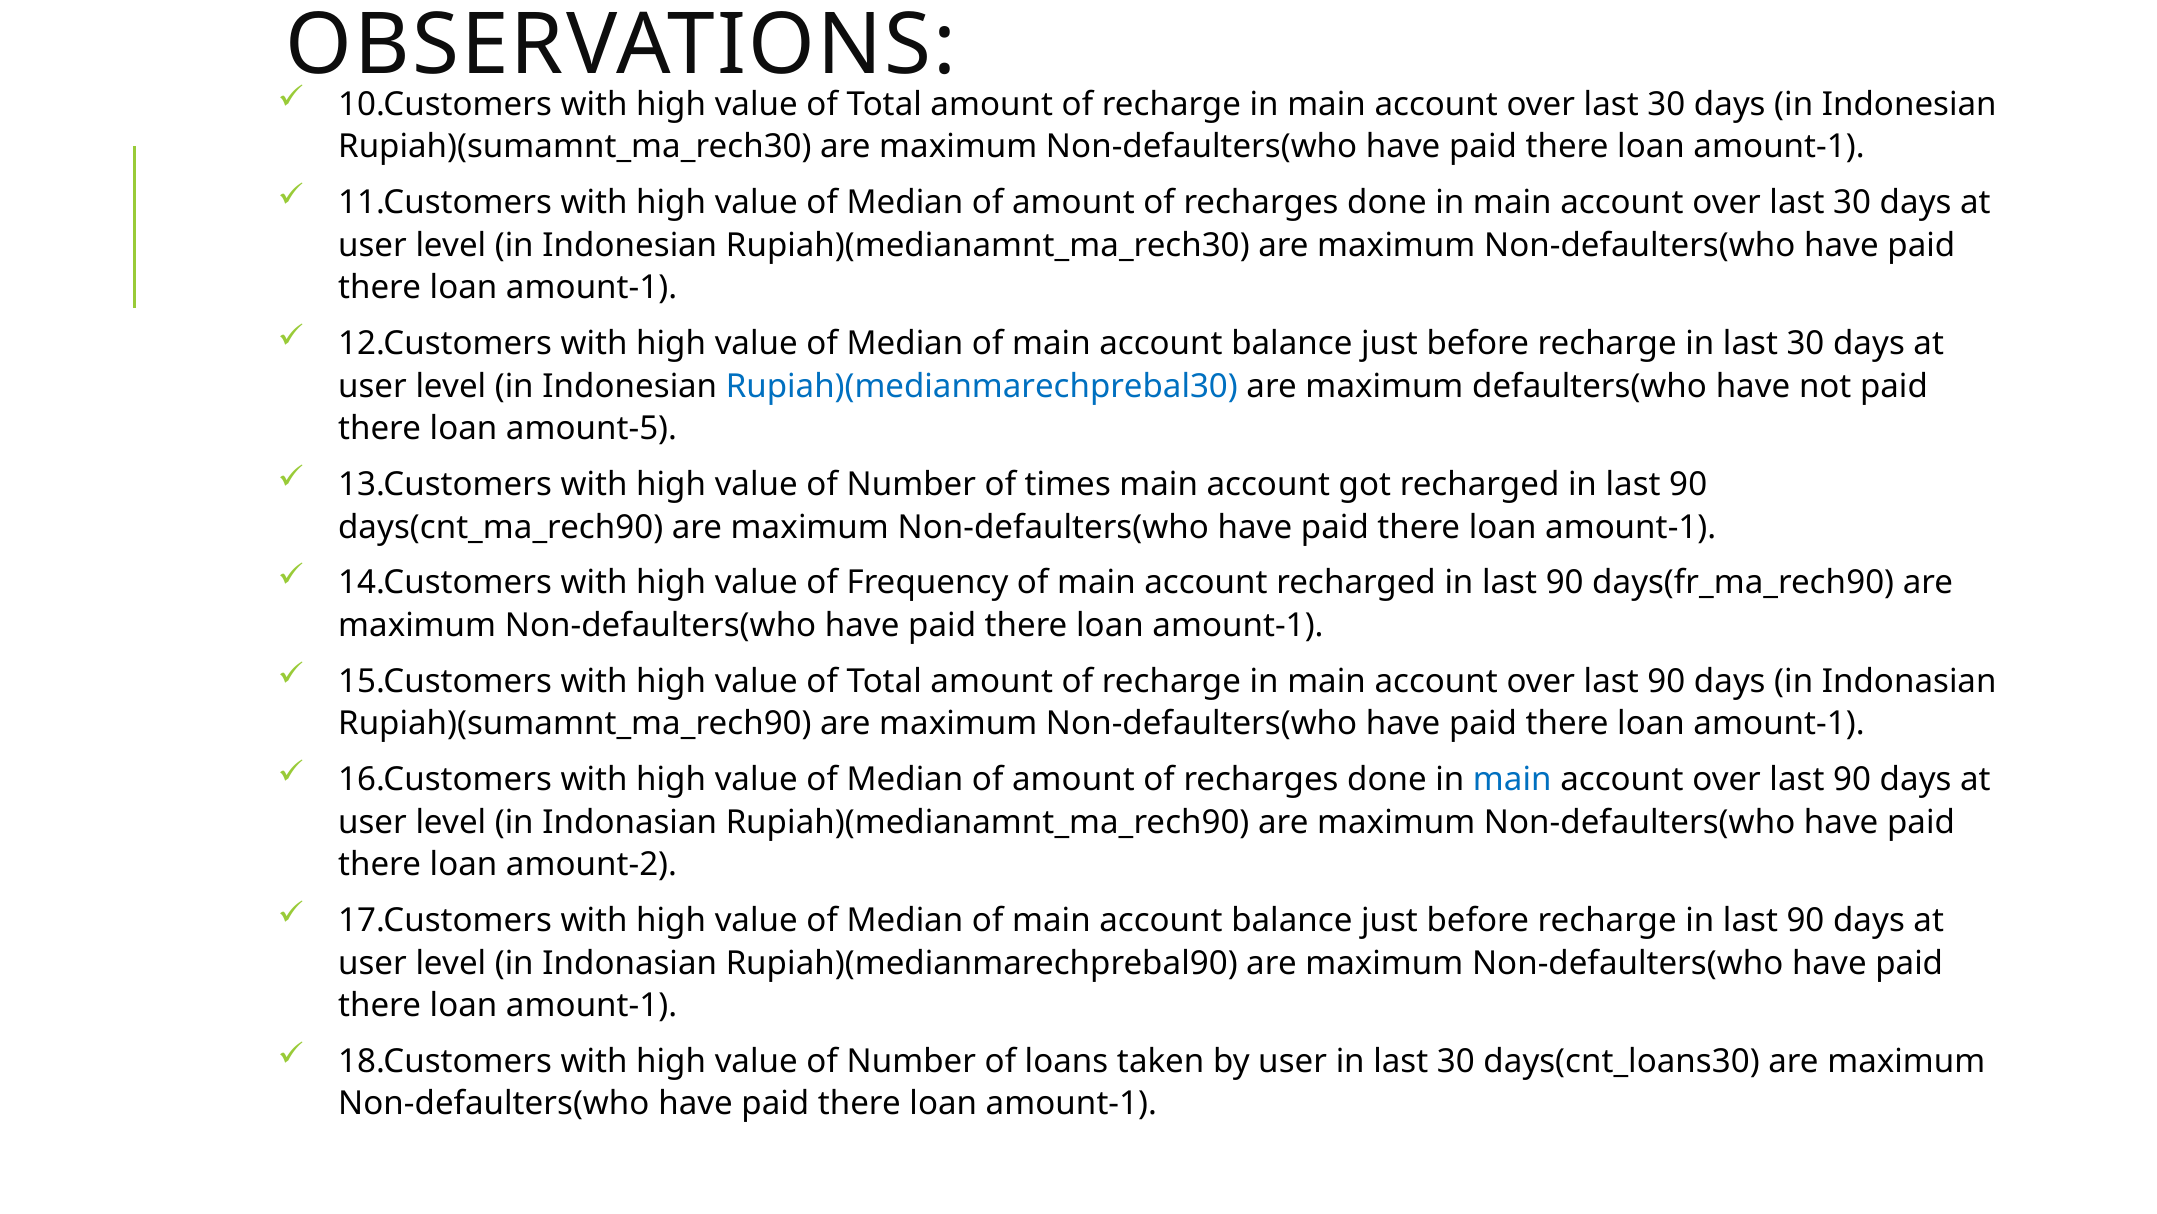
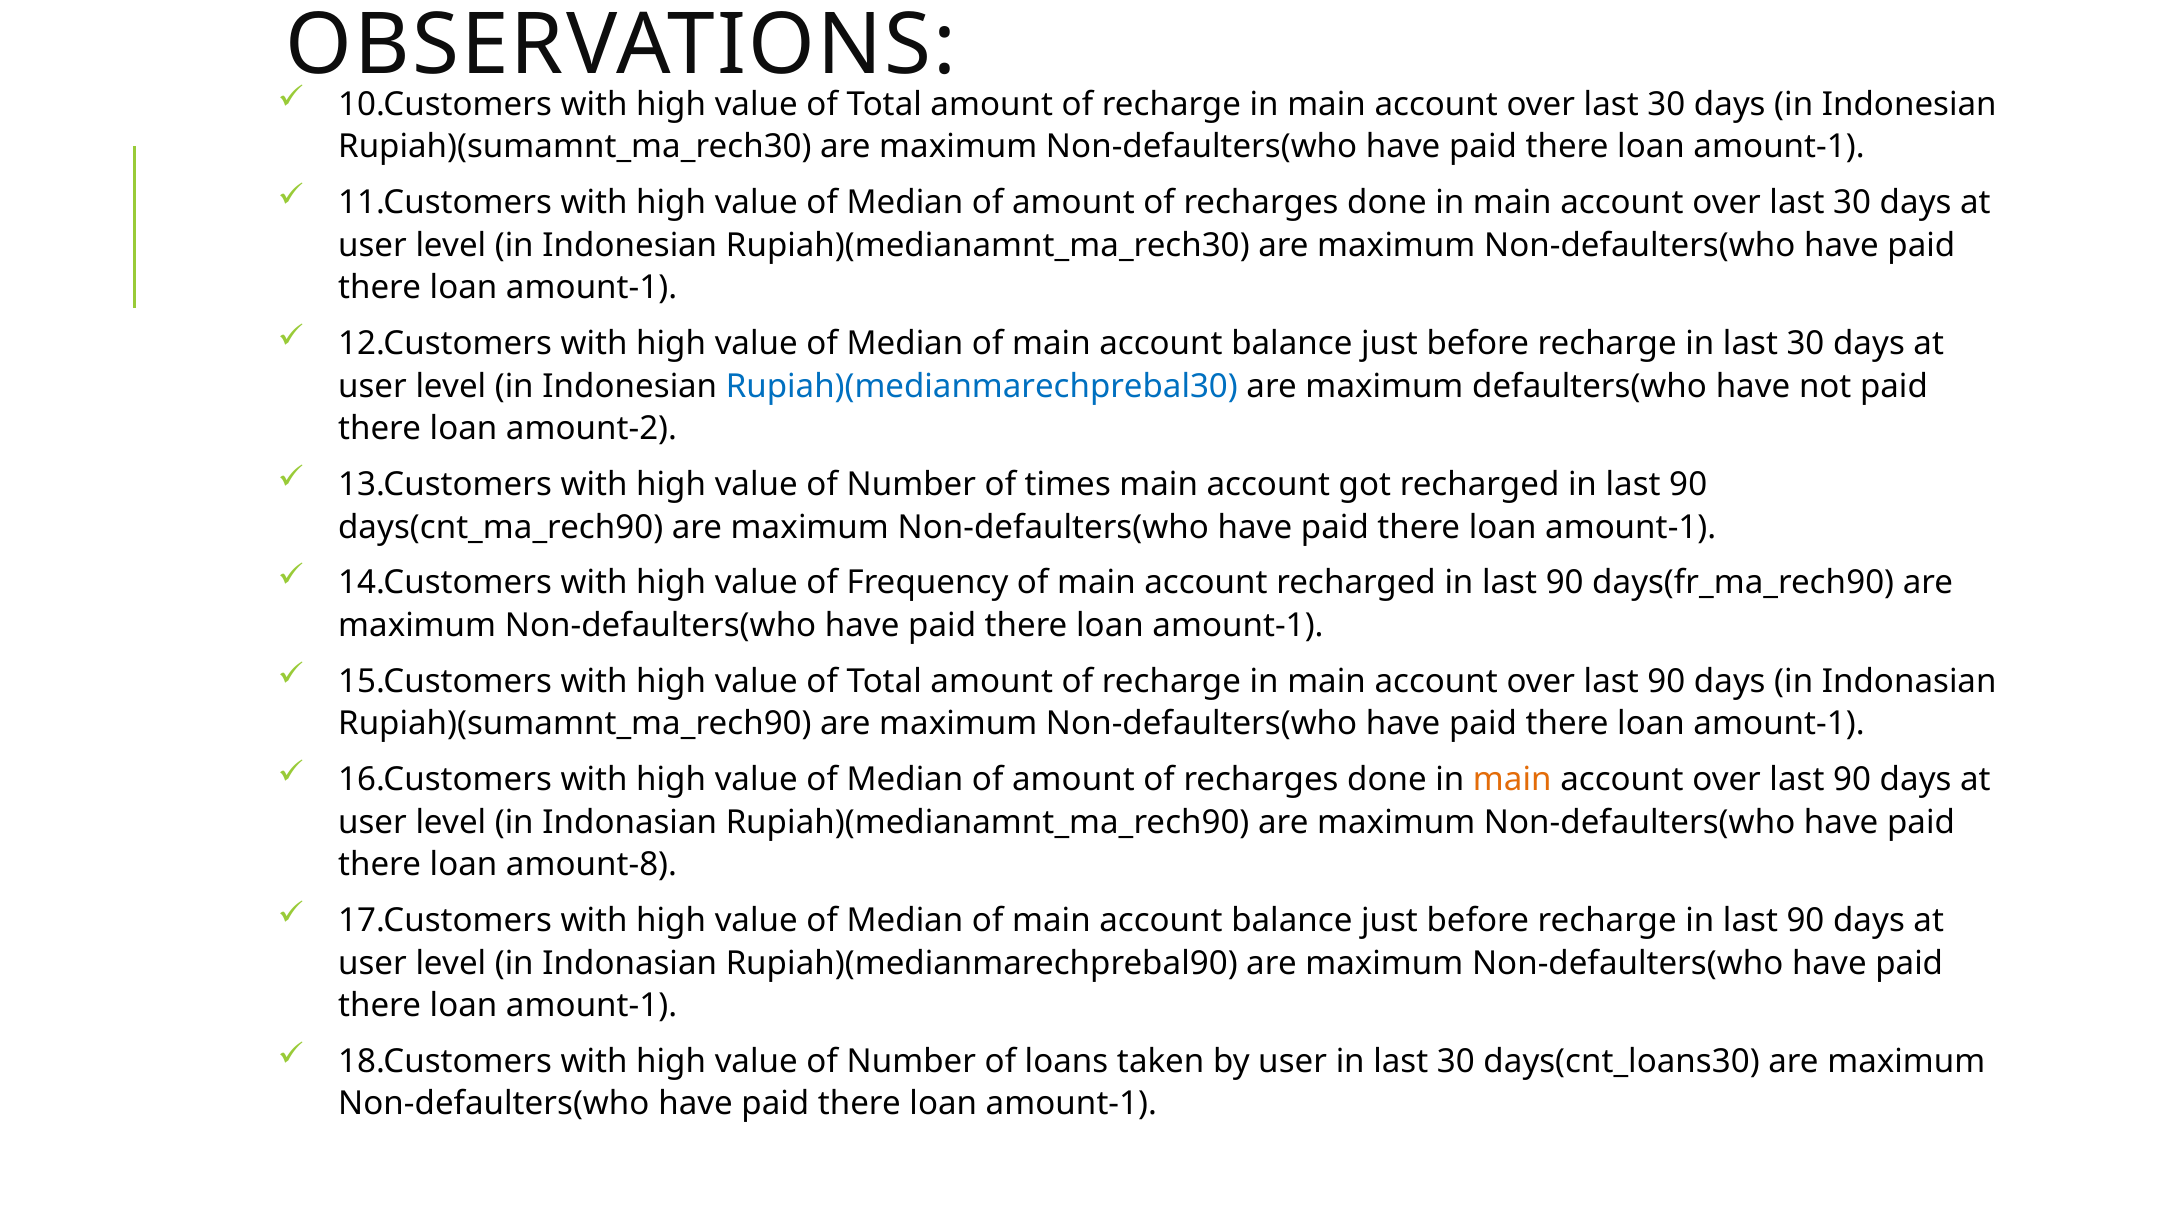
amount-5: amount-5 -> amount-2
main at (1512, 780) colour: blue -> orange
amount-2: amount-2 -> amount-8
